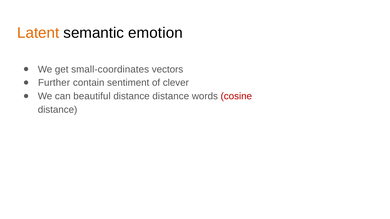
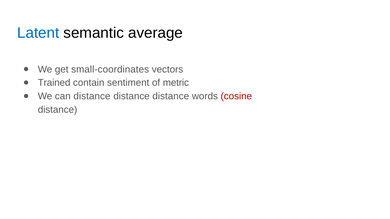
Latent colour: orange -> blue
emotion: emotion -> average
Further: Further -> Trained
clever: clever -> metric
can beautiful: beautiful -> distance
